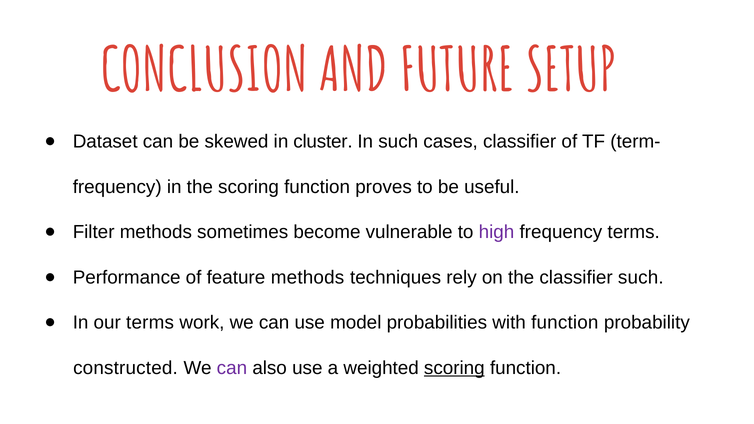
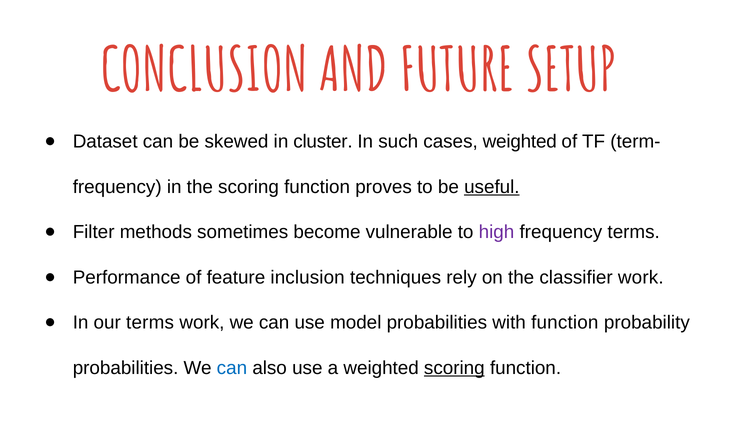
cases classifier: classifier -> weighted
useful underline: none -> present
feature methods: methods -> inclusion
classifier such: such -> work
constructed at (125, 368): constructed -> probabilities
can at (232, 368) colour: purple -> blue
